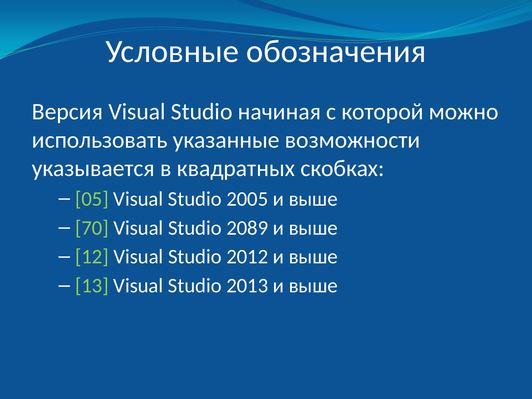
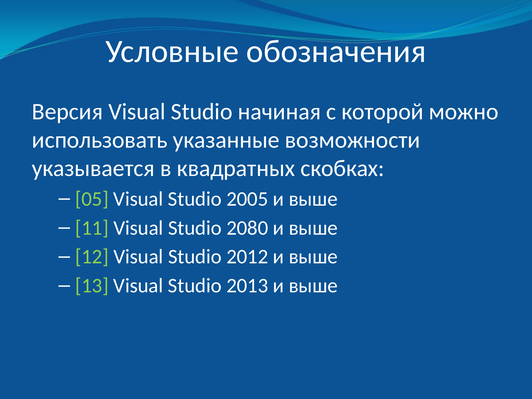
70: 70 -> 11
2089: 2089 -> 2080
